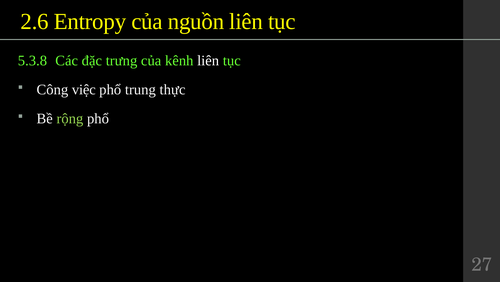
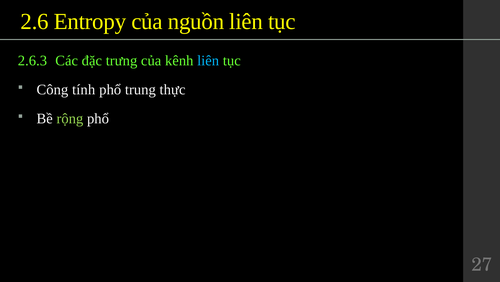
5.3.8: 5.3.8 -> 2.6.3
liên at (208, 60) colour: white -> light blue
việc: việc -> tính
